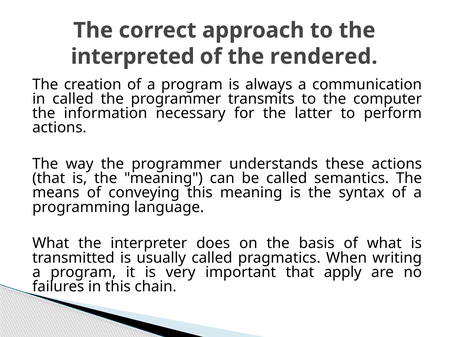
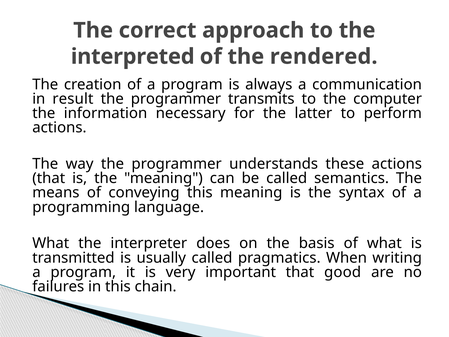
in called: called -> result
apply: apply -> good
